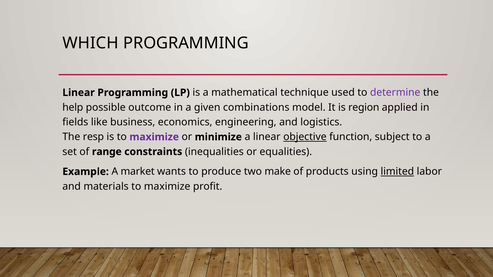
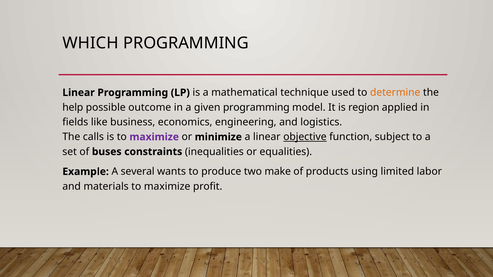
determine colour: purple -> orange
given combinations: combinations -> programming
resp: resp -> calls
range: range -> buses
market: market -> several
limited underline: present -> none
